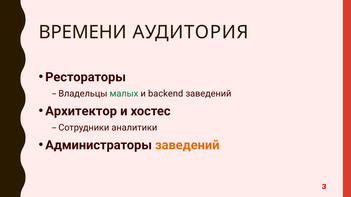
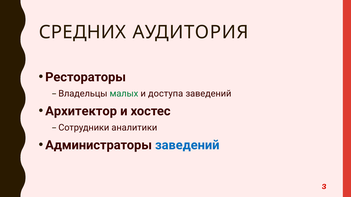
ВРЕМЕНИ: ВРЕМЕНИ -> СРЕДНИХ
backend: backend -> доступа
заведений at (187, 145) colour: orange -> blue
